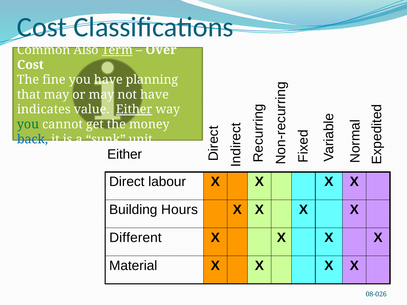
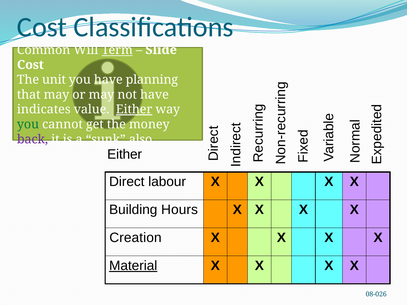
Also: Also -> Will
Over: Over -> Slide
fine: fine -> unit
back colour: blue -> purple
unit: unit -> also
Different: Different -> Creation
Material underline: none -> present
